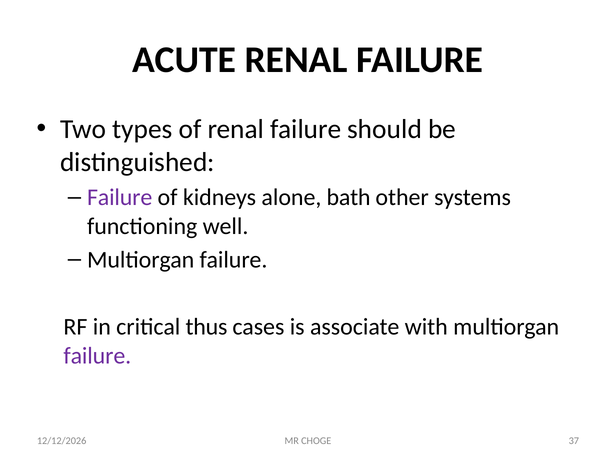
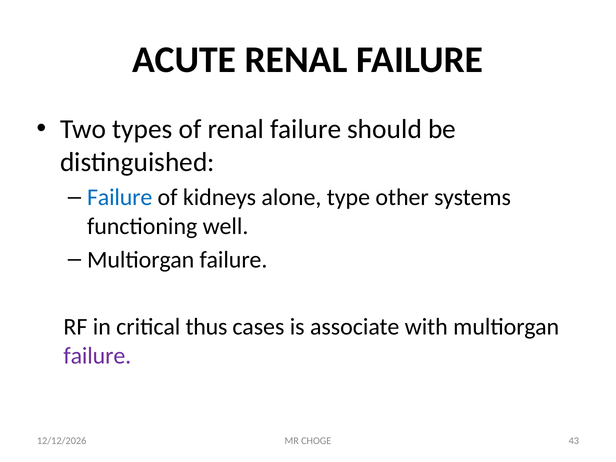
Failure at (120, 197) colour: purple -> blue
bath: bath -> type
37: 37 -> 43
